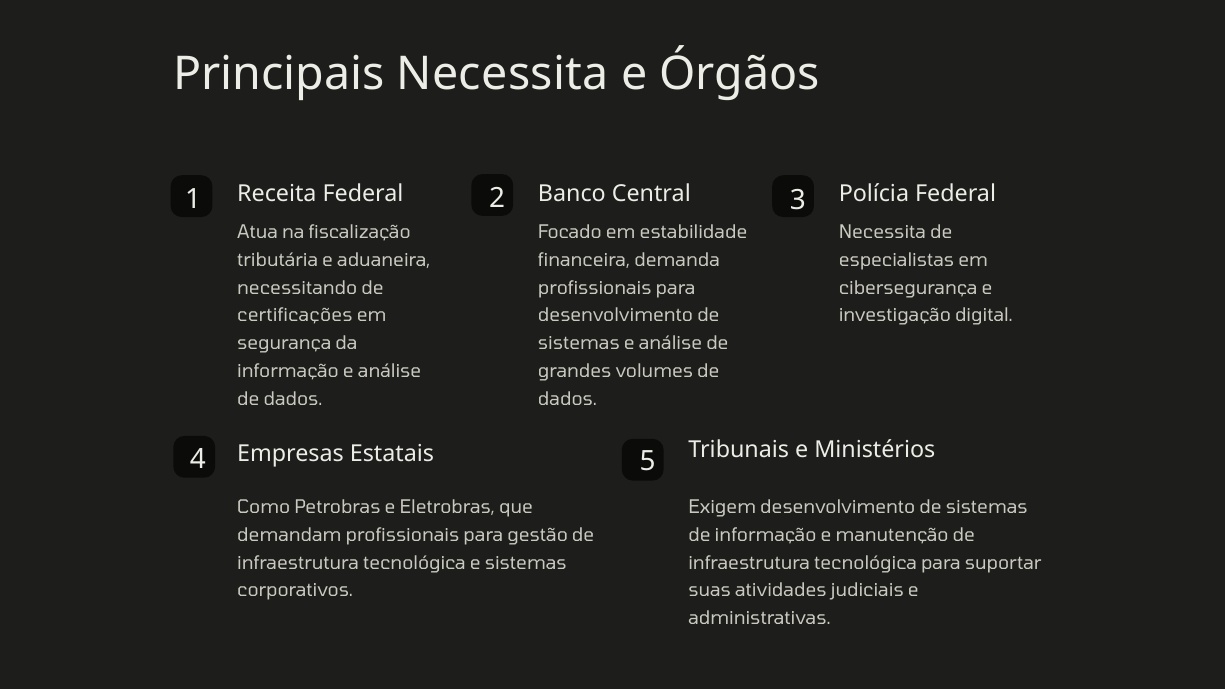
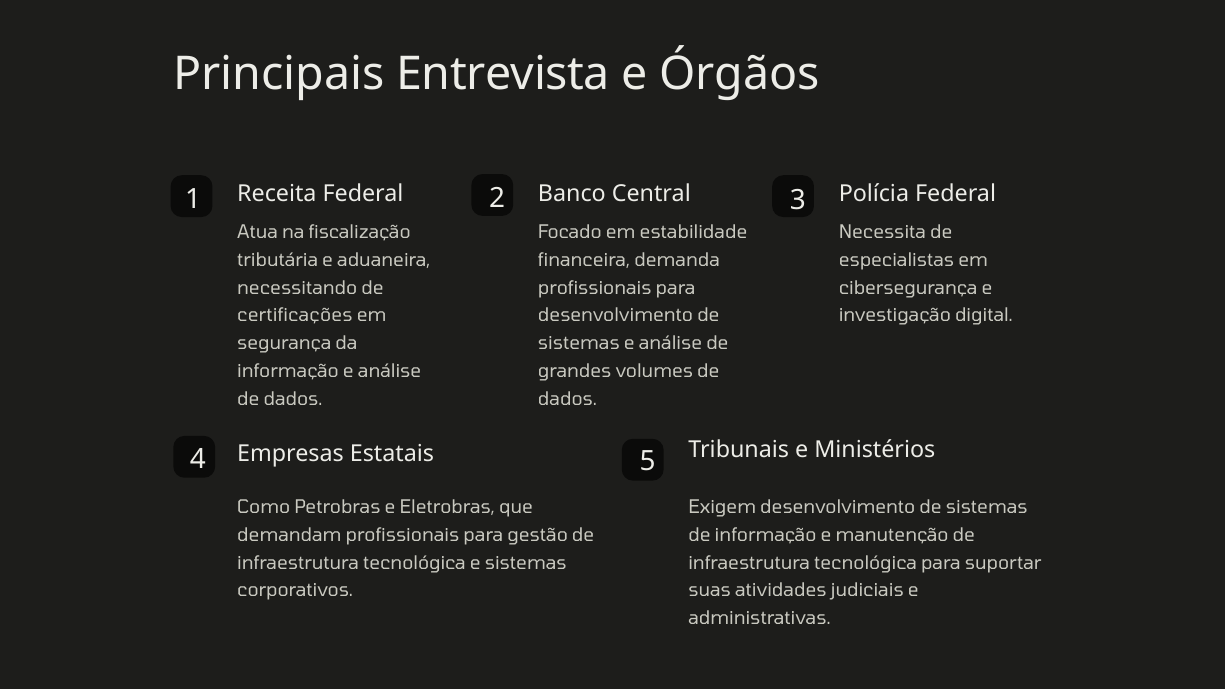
Principais Necessita: Necessita -> Entrevista
